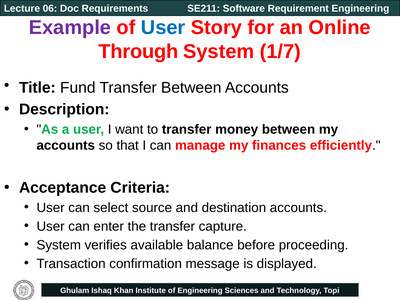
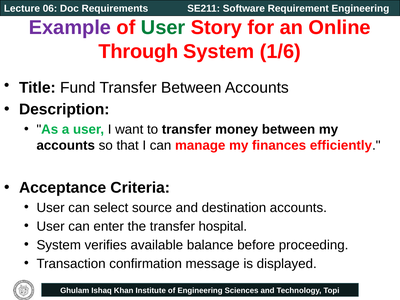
User at (163, 28) colour: blue -> green
1/7: 1/7 -> 1/6
capture: capture -> hospital
